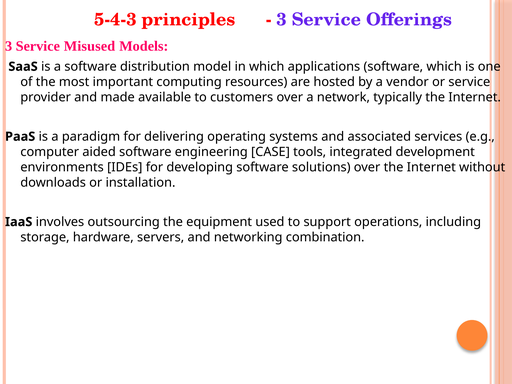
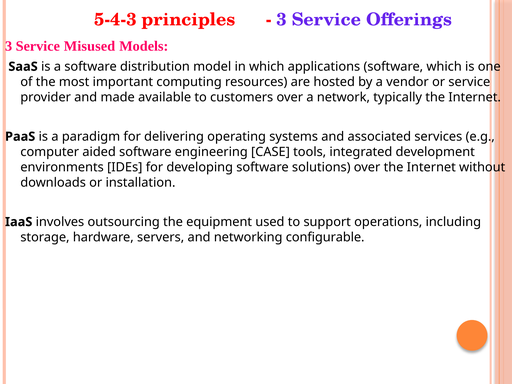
combination: combination -> configurable
